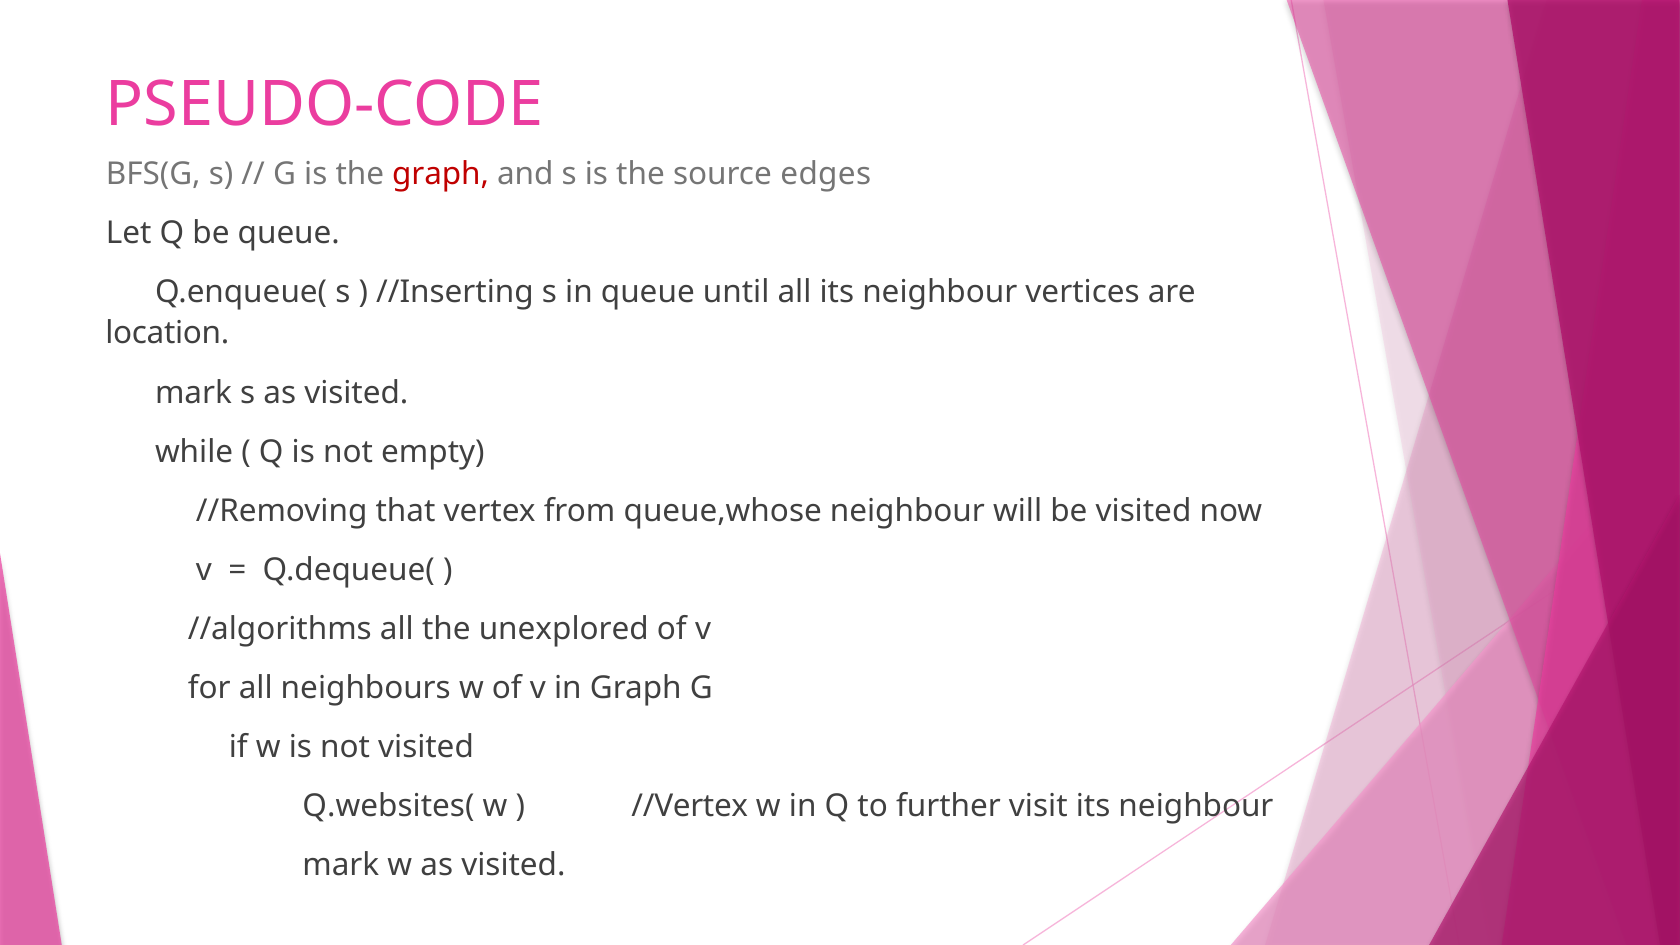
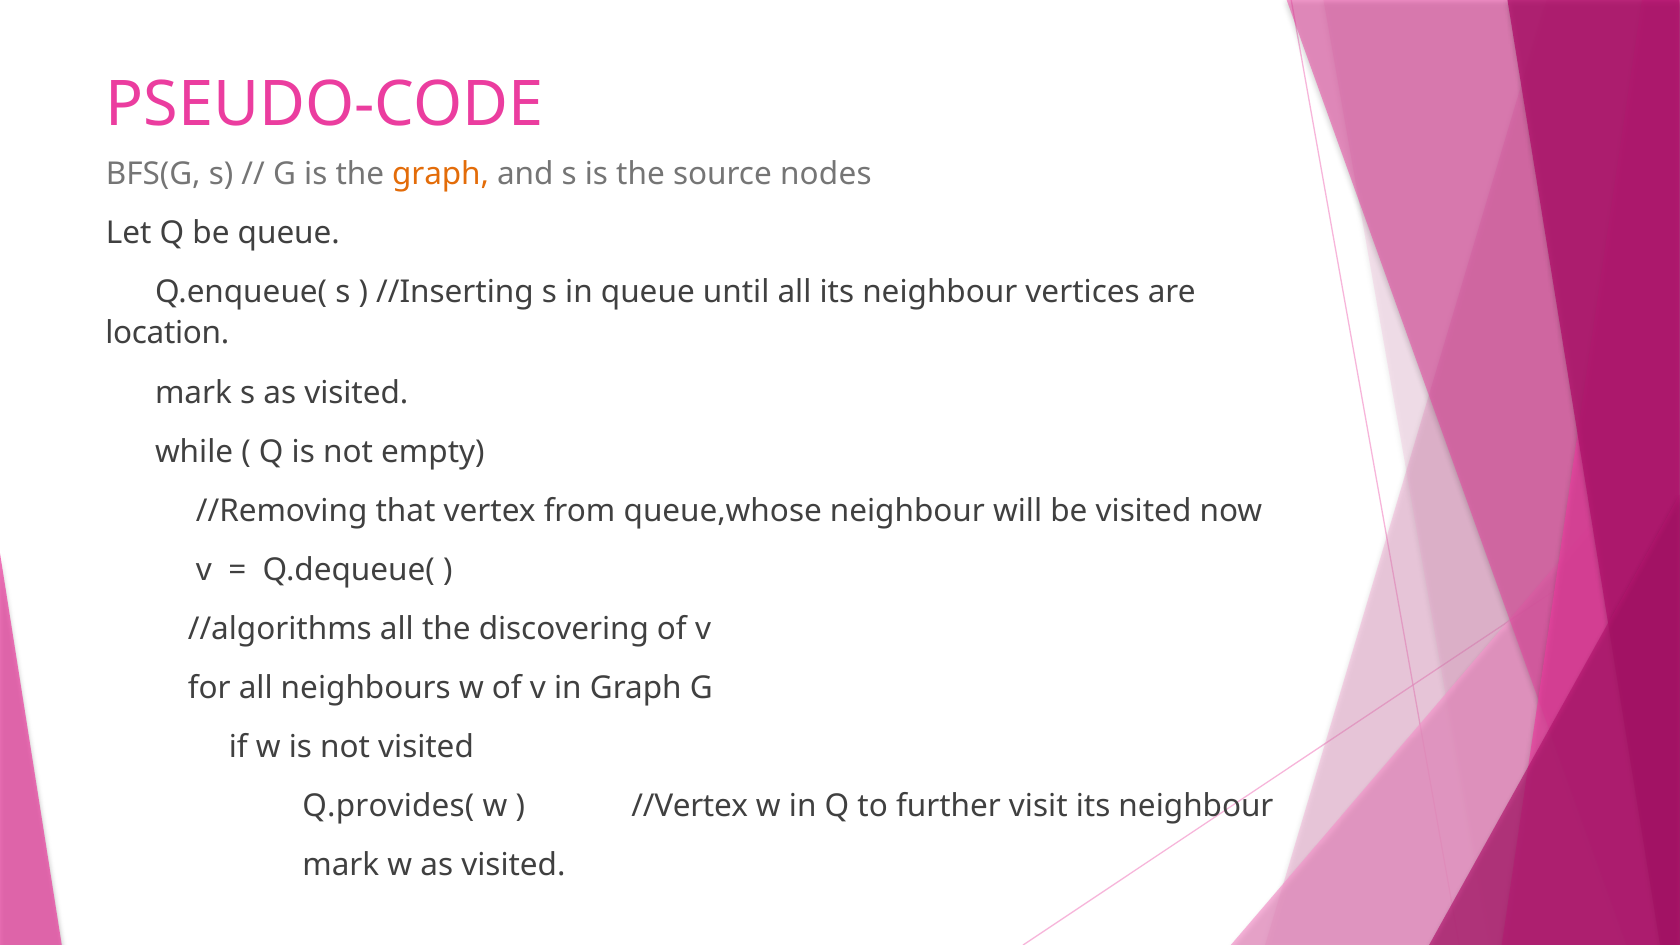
graph at (441, 174) colour: red -> orange
edges: edges -> nodes
unexplored: unexplored -> discovering
Q.websites(: Q.websites( -> Q.provides(
